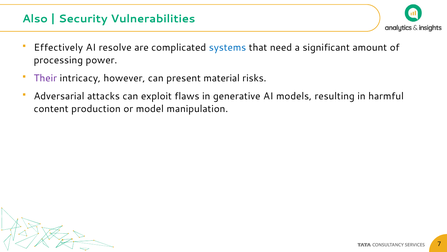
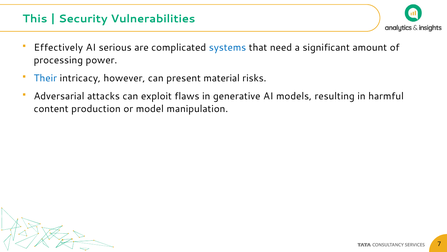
Also: Also -> This
resolve: resolve -> serious
Their colour: purple -> blue
